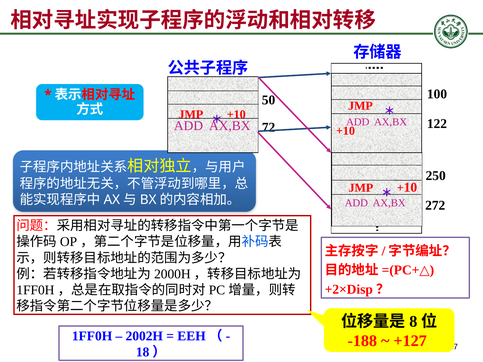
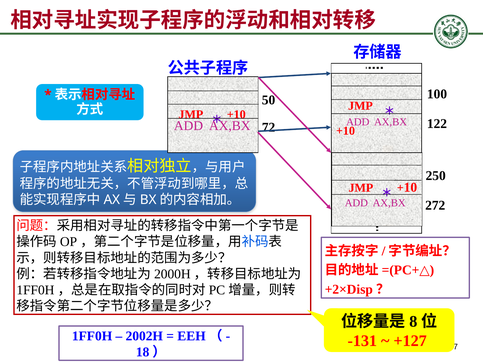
-188: -188 -> -131
